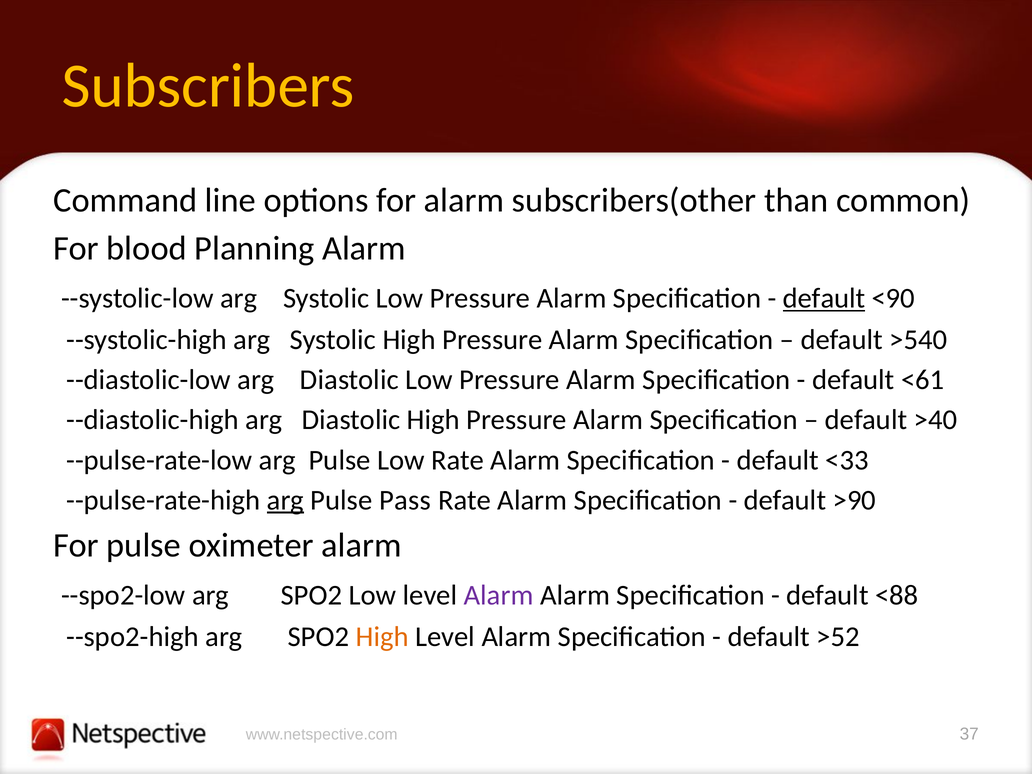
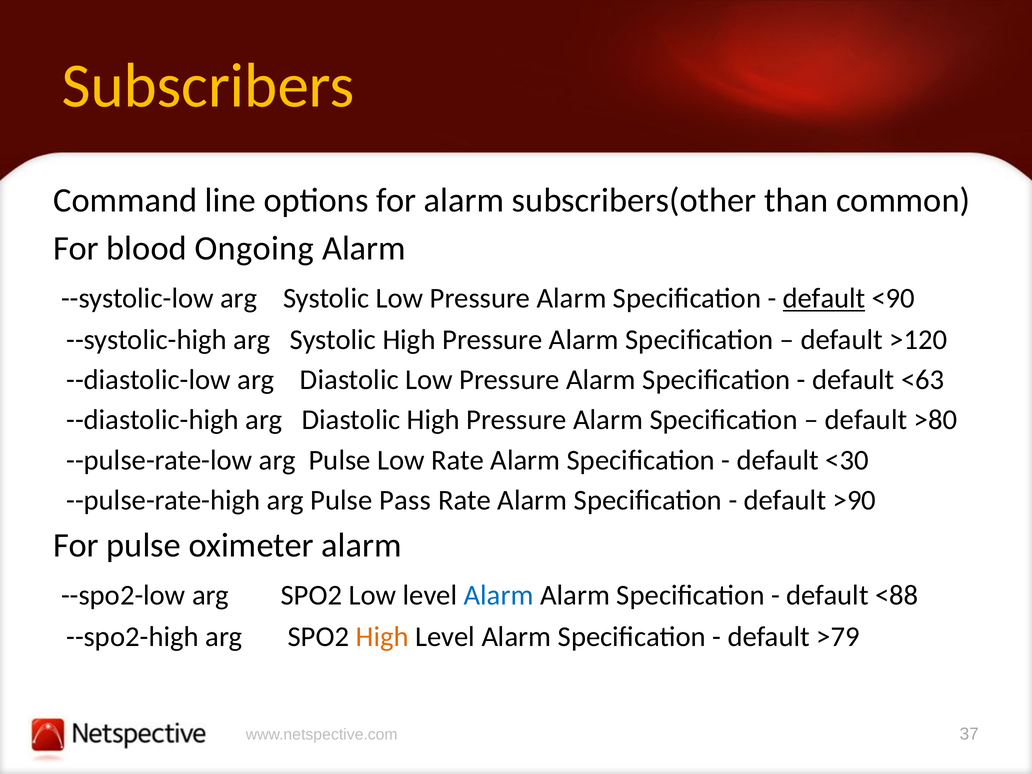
Planning: Planning -> Ongoing
>540: >540 -> >120
<61: <61 -> <63
>40: >40 -> >80
<33: <33 -> <30
arg at (285, 500) underline: present -> none
Alarm at (499, 595) colour: purple -> blue
>52: >52 -> >79
